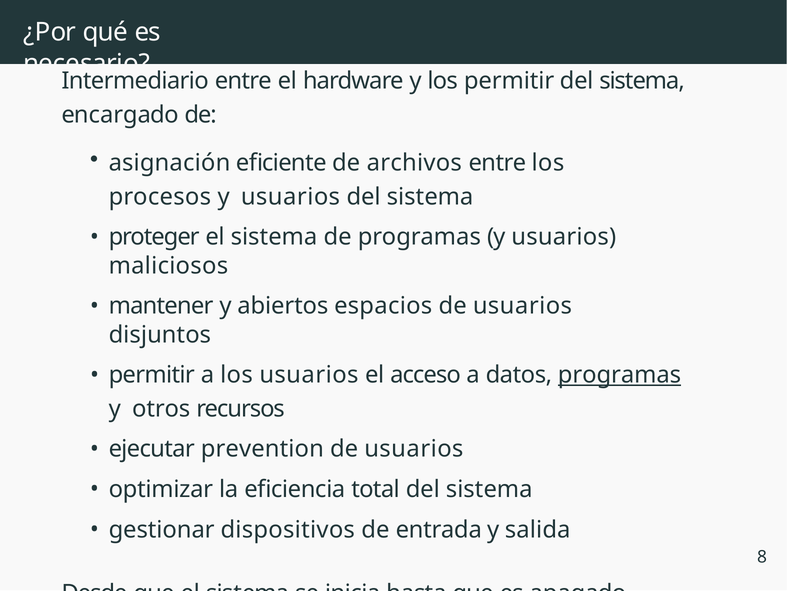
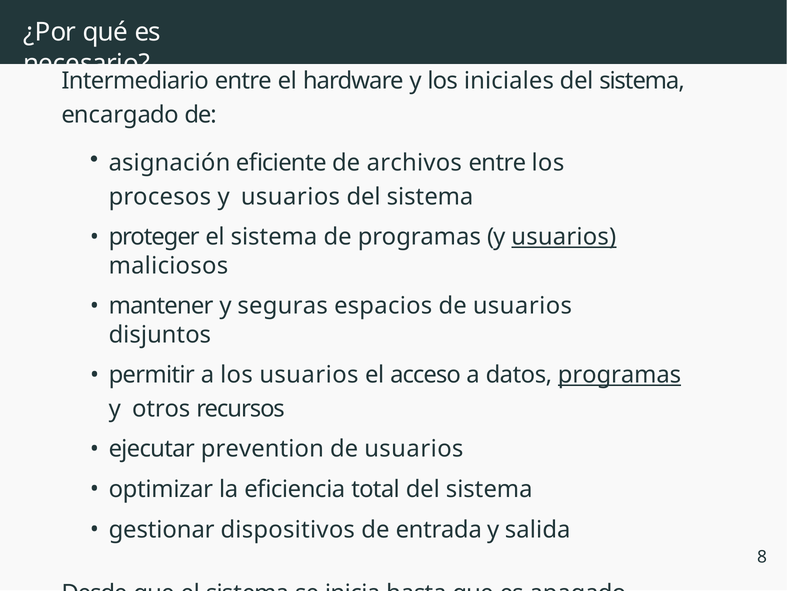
los permitir: permitir -> iniciales
usuarios at (564, 237) underline: none -> present
abiertos: abiertos -> seguras
